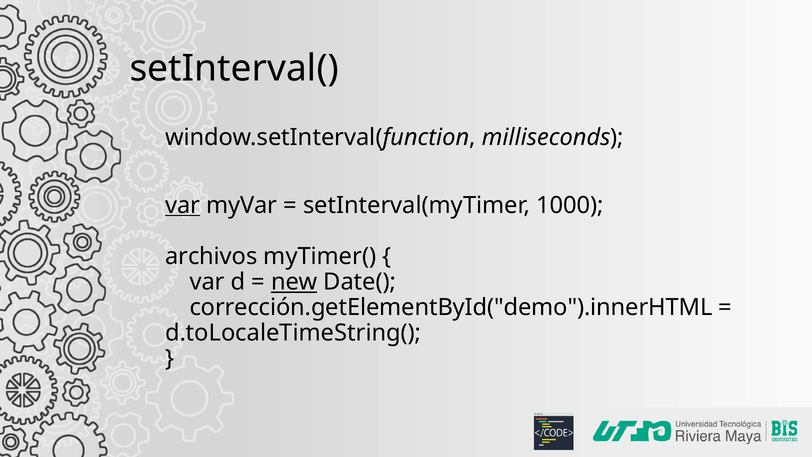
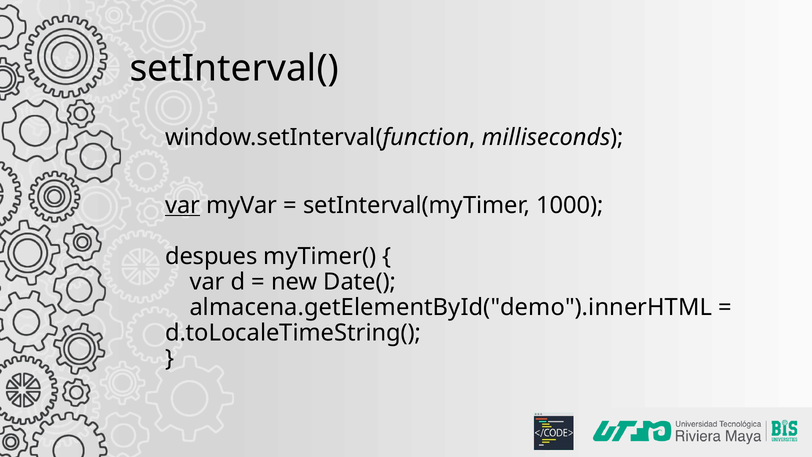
archivos: archivos -> despues
new underline: present -> none
corrección.getElementById("demo").innerHTML: corrección.getElementById("demo").innerHTML -> almacena.getElementById("demo").innerHTML
